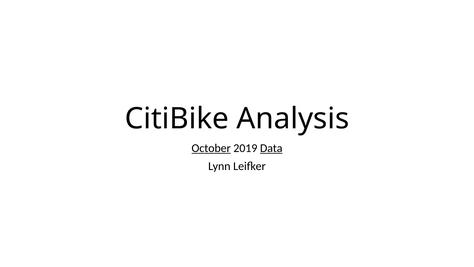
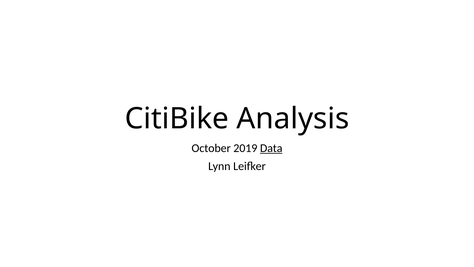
October underline: present -> none
